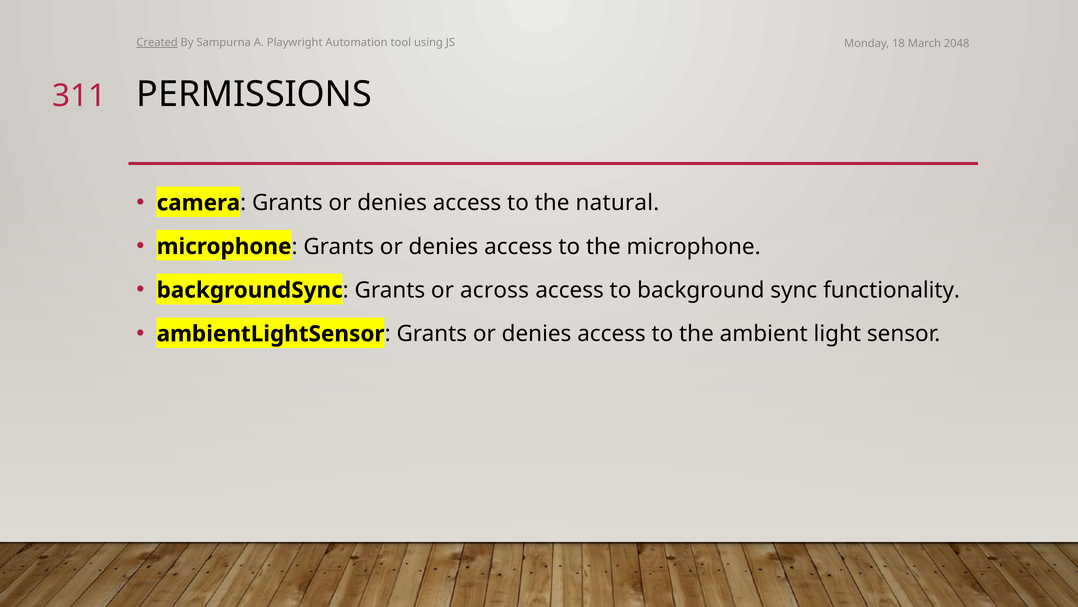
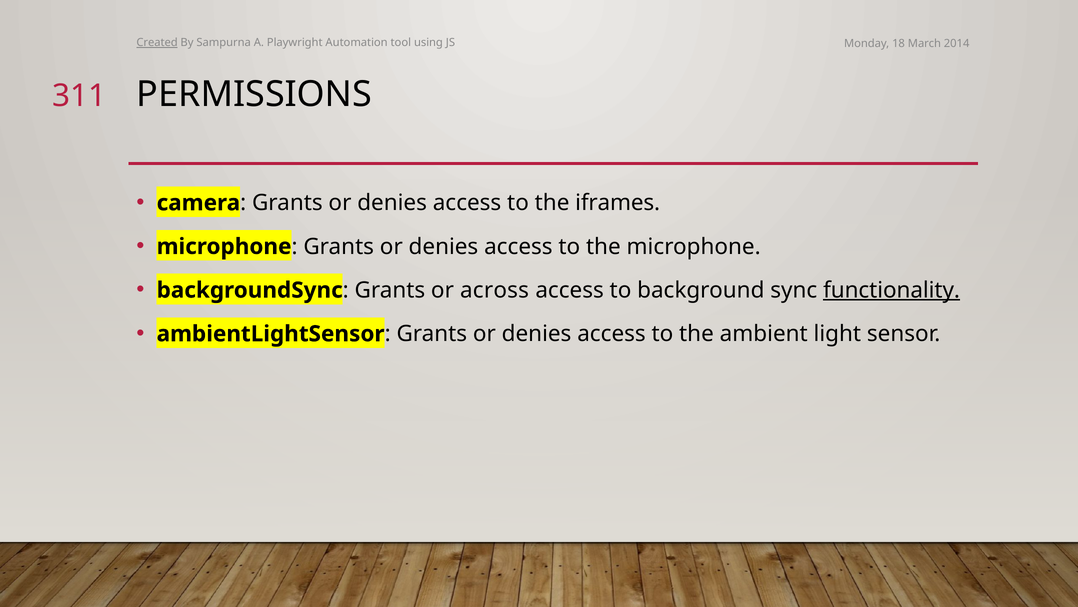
2048: 2048 -> 2014
natural: natural -> iframes
functionality underline: none -> present
